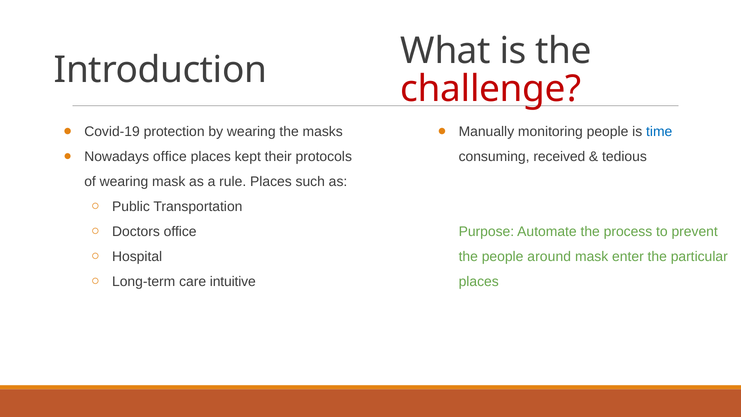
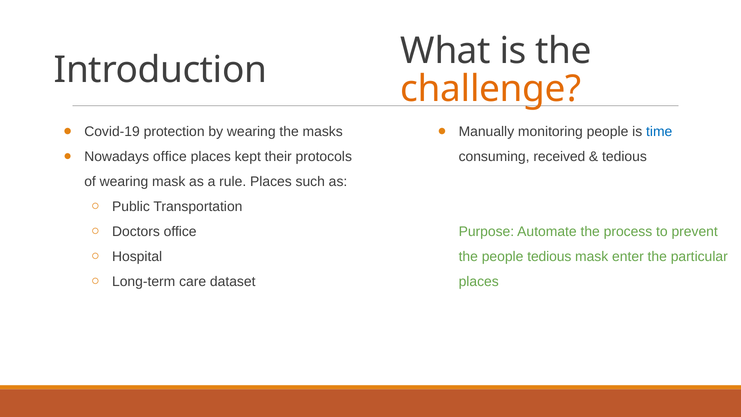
challenge colour: red -> orange
people around: around -> tedious
intuitive: intuitive -> dataset
